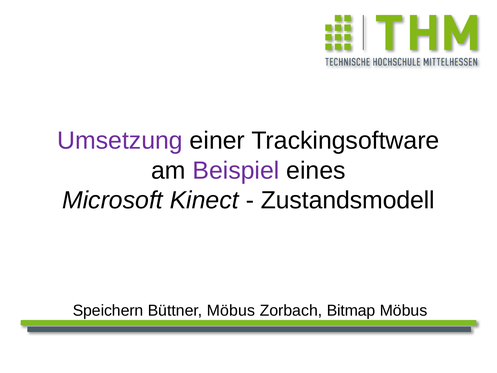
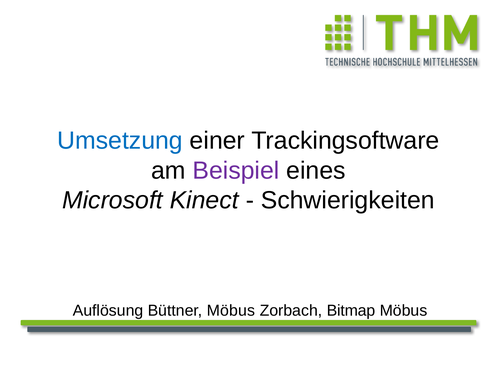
Umsetzung colour: purple -> blue
Zustandsmodell: Zustandsmodell -> Schwierigkeiten
Speichern: Speichern -> Auflösung
